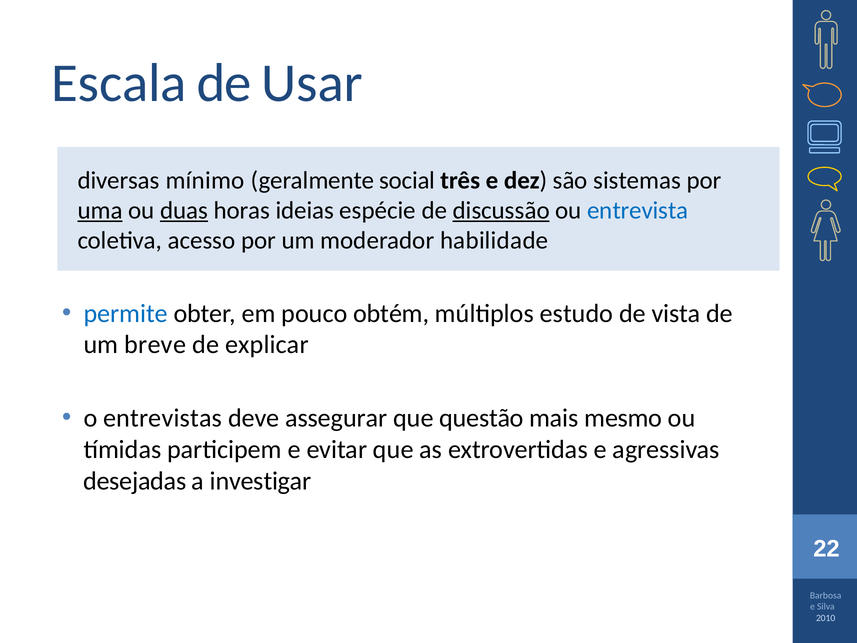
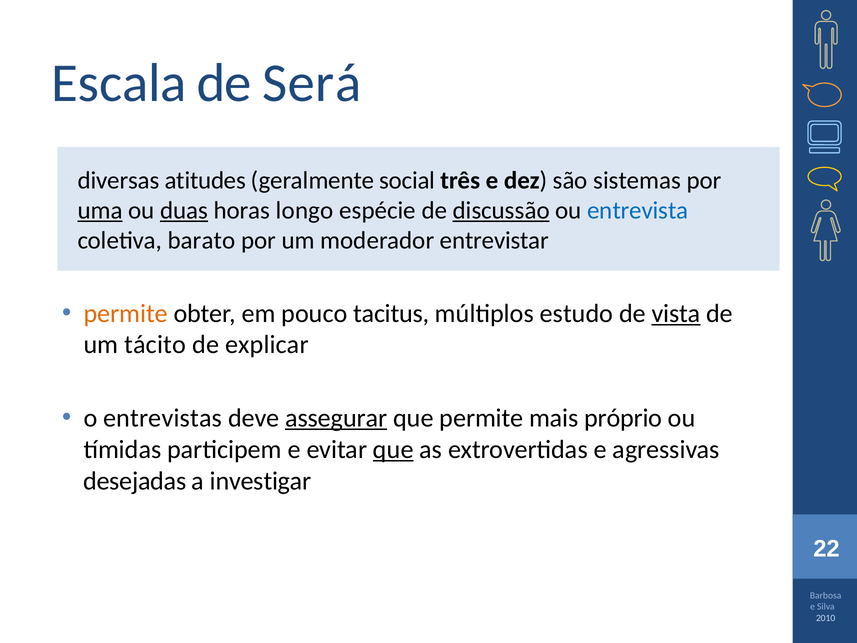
Usar: Usar -> Será
mínimo: mínimo -> atitudes
ideias: ideias -> longo
acesso: acesso -> barato
habilidade: habilidade -> entrevistar
permite at (126, 313) colour: blue -> orange
obtém: obtém -> tacitus
vista underline: none -> present
breve: breve -> tácito
assegurar underline: none -> present
que questão: questão -> permite
mesmo: mesmo -> próprio
que at (393, 449) underline: none -> present
